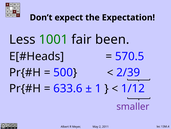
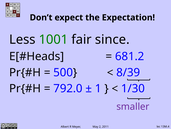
been: been -> since
570.5: 570.5 -> 681.2
2/39: 2/39 -> 8/39
633.6: 633.6 -> 792.0
1/12: 1/12 -> 1/30
